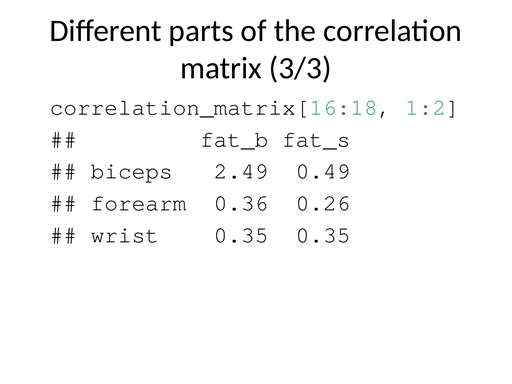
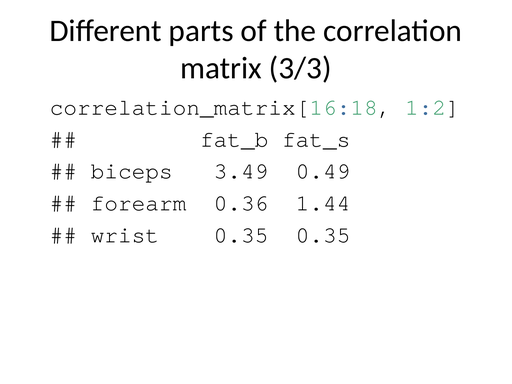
2.49: 2.49 -> 3.49
0.26: 0.26 -> 1.44
